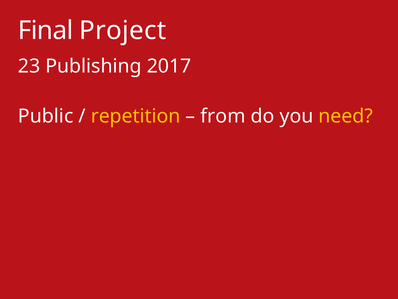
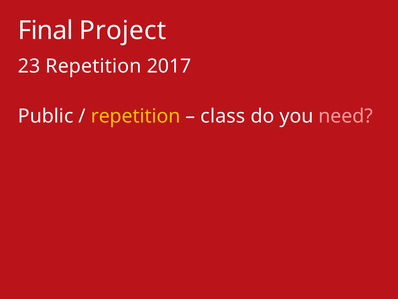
23 Publishing: Publishing -> Repetition
from: from -> class
need colour: yellow -> pink
